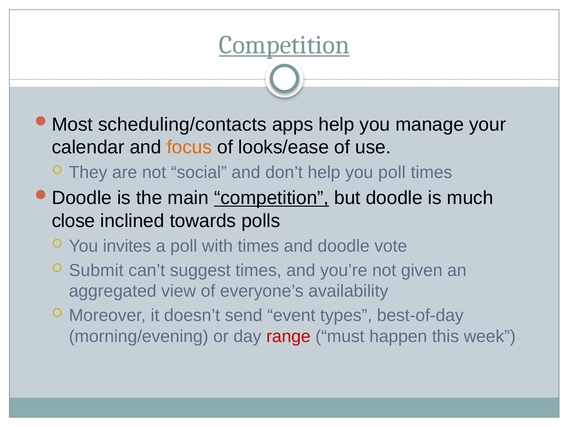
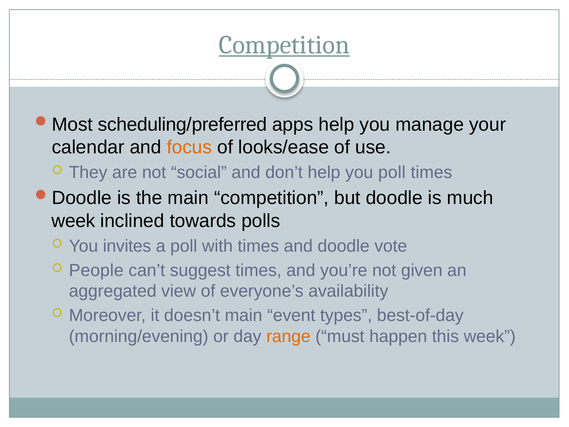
scheduling/contacts: scheduling/contacts -> scheduling/preferred
competition at (271, 198) underline: present -> none
close at (73, 221): close -> week
Submit: Submit -> People
doesn’t send: send -> main
range colour: red -> orange
